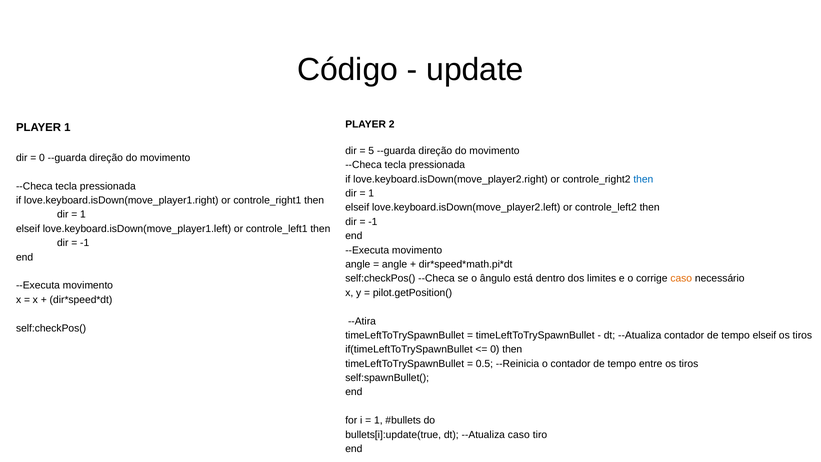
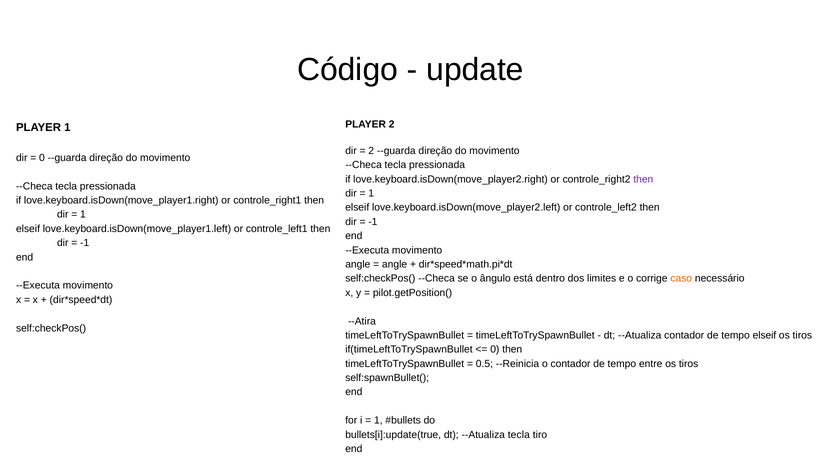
5 at (371, 151): 5 -> 2
then at (643, 179) colour: blue -> purple
--Atualiza caso: caso -> tecla
